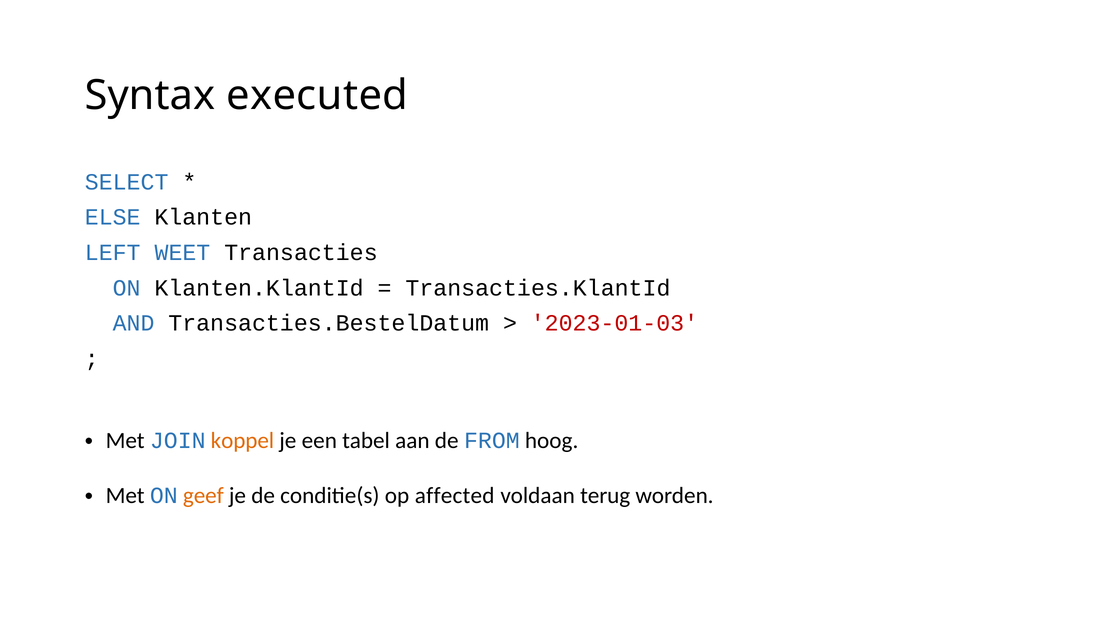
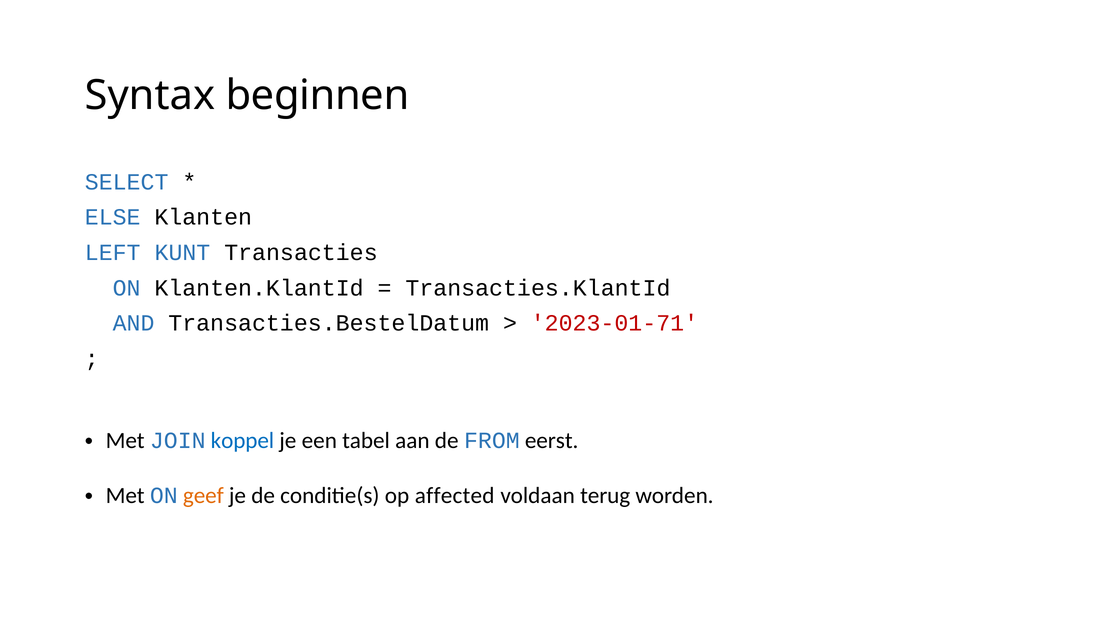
executed: executed -> beginnen
WEET: WEET -> KUNT
2023-01-03: 2023-01-03 -> 2023-01-71
koppel colour: orange -> blue
hoog: hoog -> eerst
